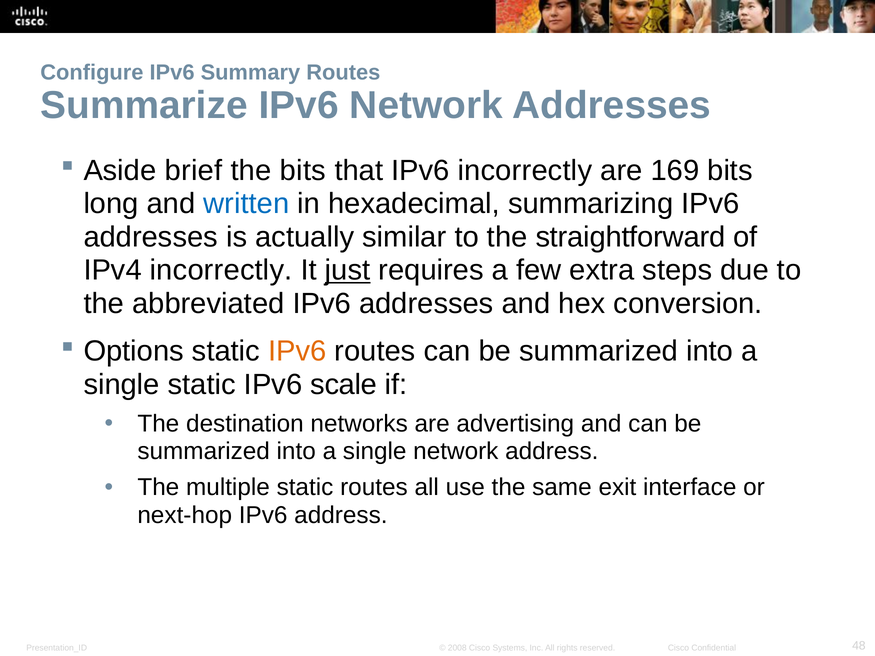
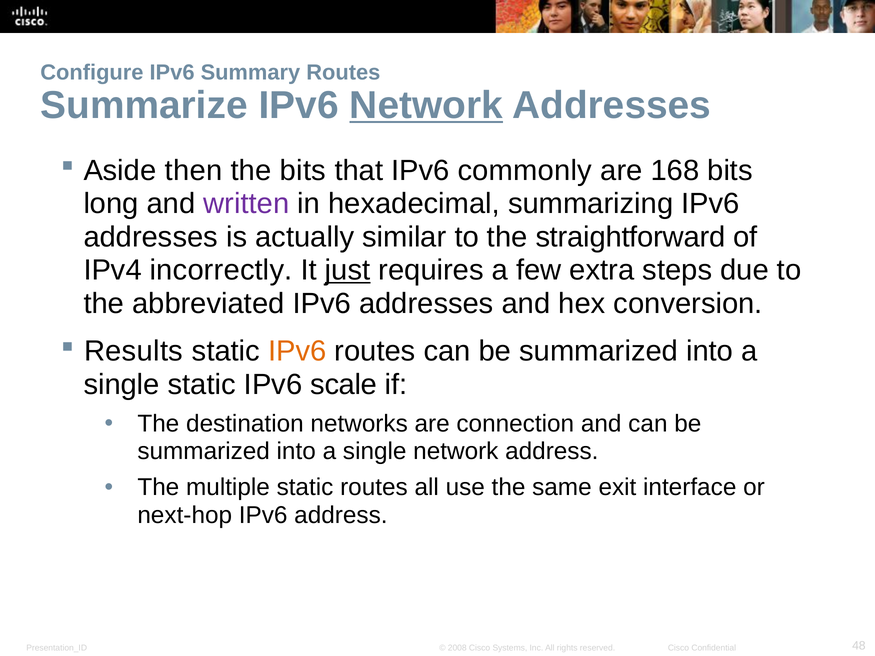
Network at (426, 105) underline: none -> present
brief: brief -> then
IPv6 incorrectly: incorrectly -> commonly
169: 169 -> 168
written colour: blue -> purple
Options: Options -> Results
advertising: advertising -> connection
